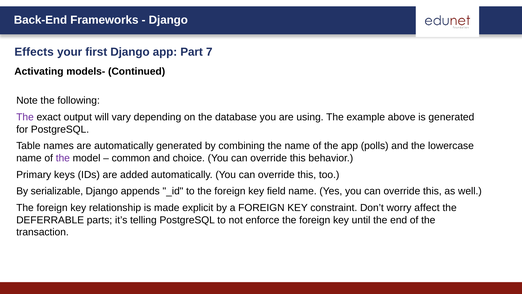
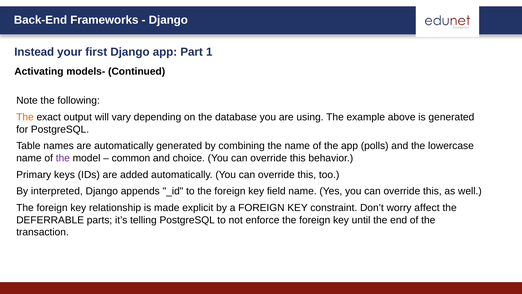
Effects: Effects -> Instead
7: 7 -> 1
The at (25, 117) colour: purple -> orange
serializable: serializable -> interpreted
